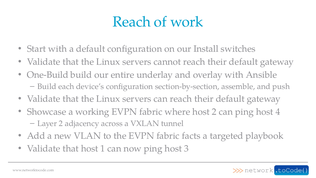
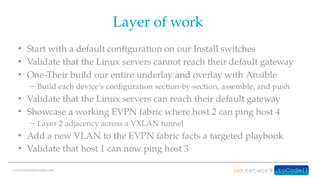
Reach at (132, 22): Reach -> Layer
One-Build: One-Build -> One-Their
